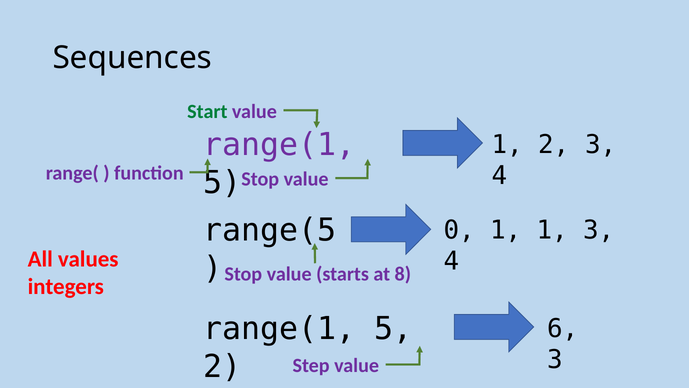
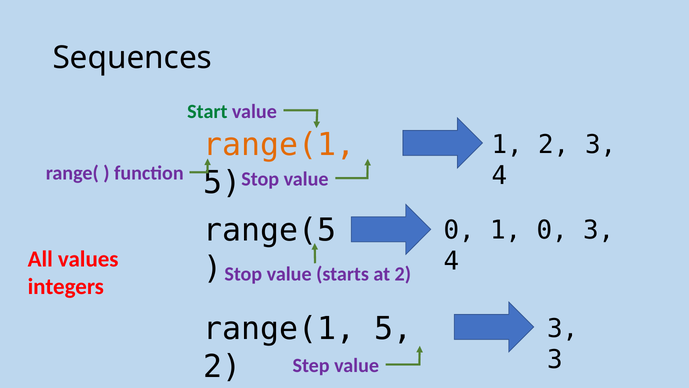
range(1 at (279, 145) colour: purple -> orange
1 1: 1 -> 0
at 8: 8 -> 2
6 at (563, 328): 6 -> 3
